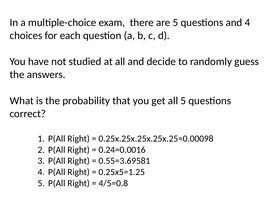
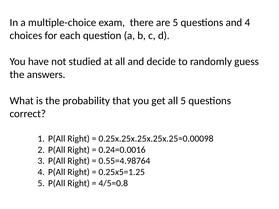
0.55=3.69581: 0.55=3.69581 -> 0.55=4.98764
